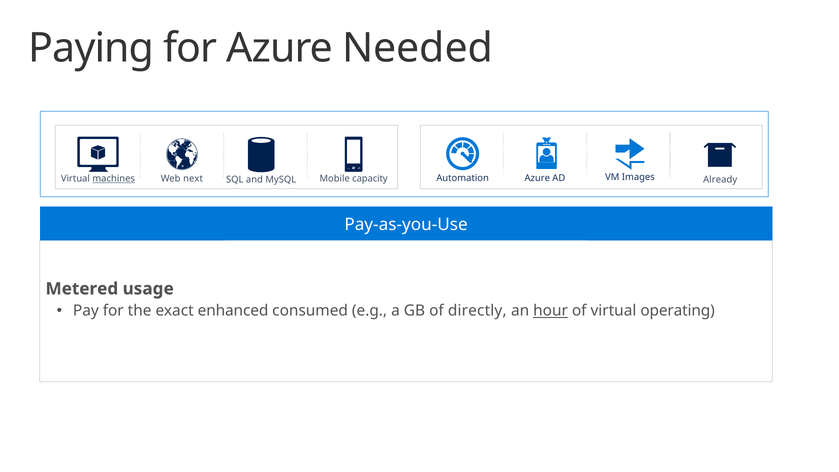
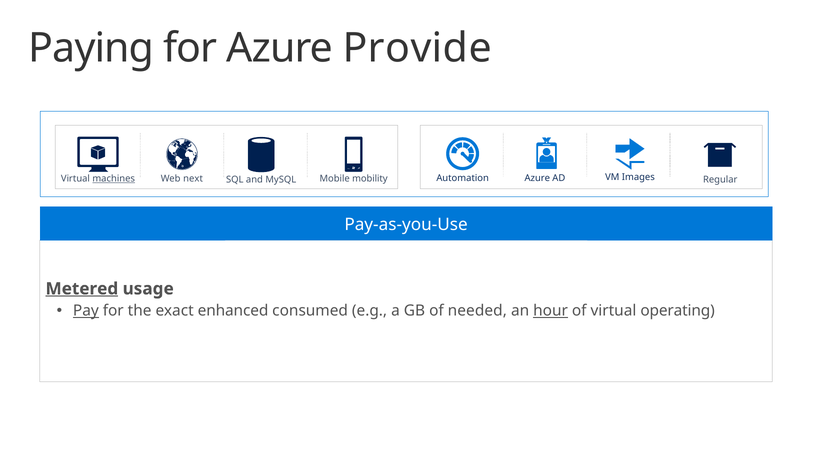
Needed: Needed -> Provide
capacity: capacity -> mobility
Already: Already -> Regular
Metered underline: none -> present
Pay underline: none -> present
directly: directly -> needed
